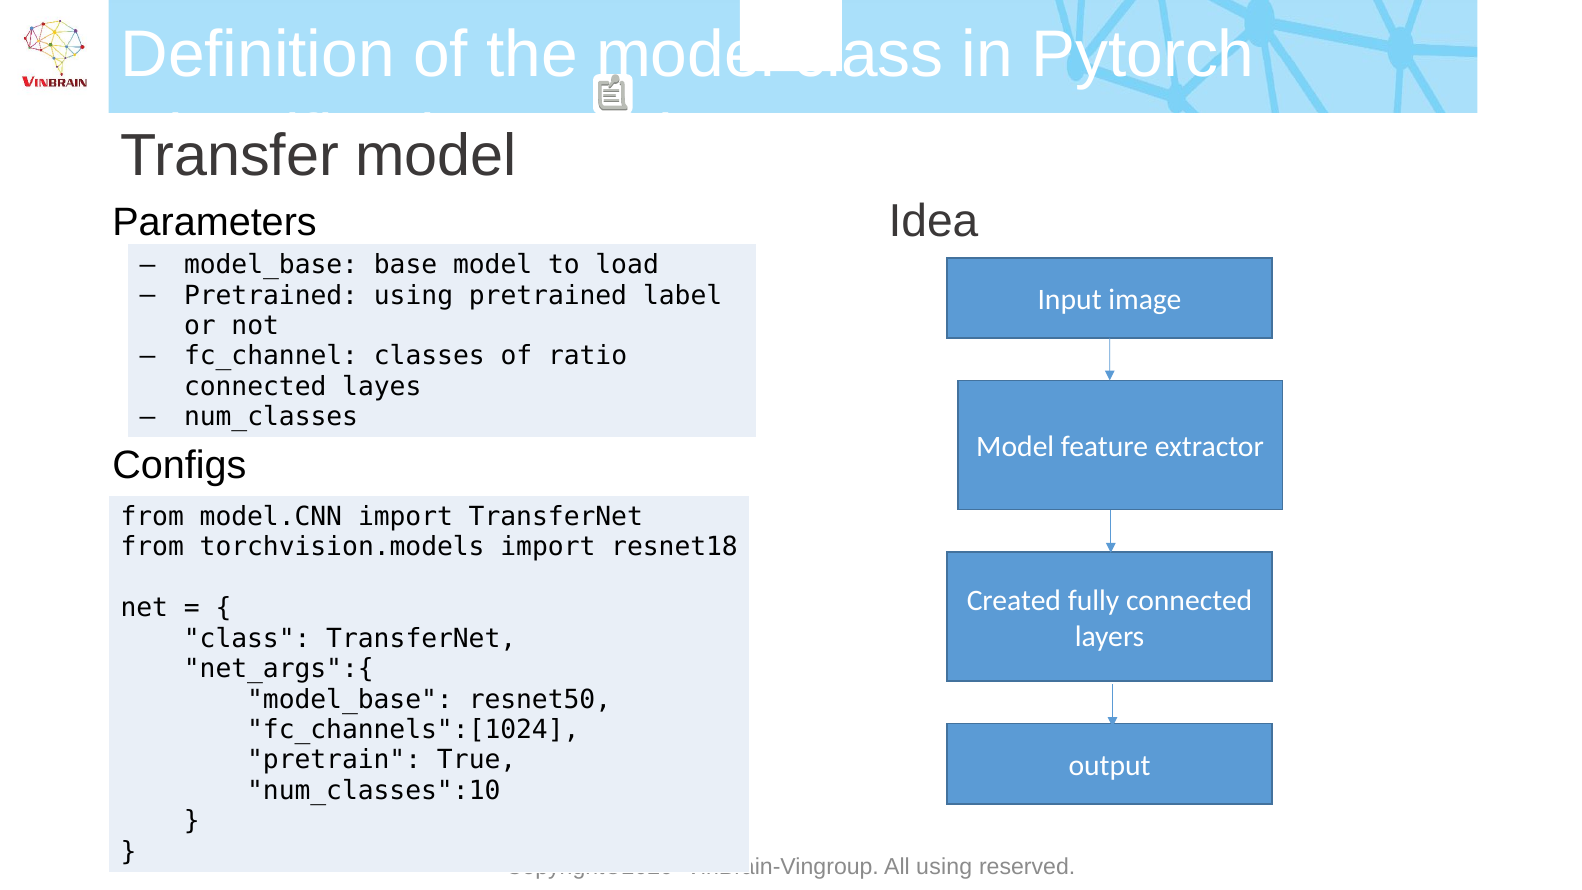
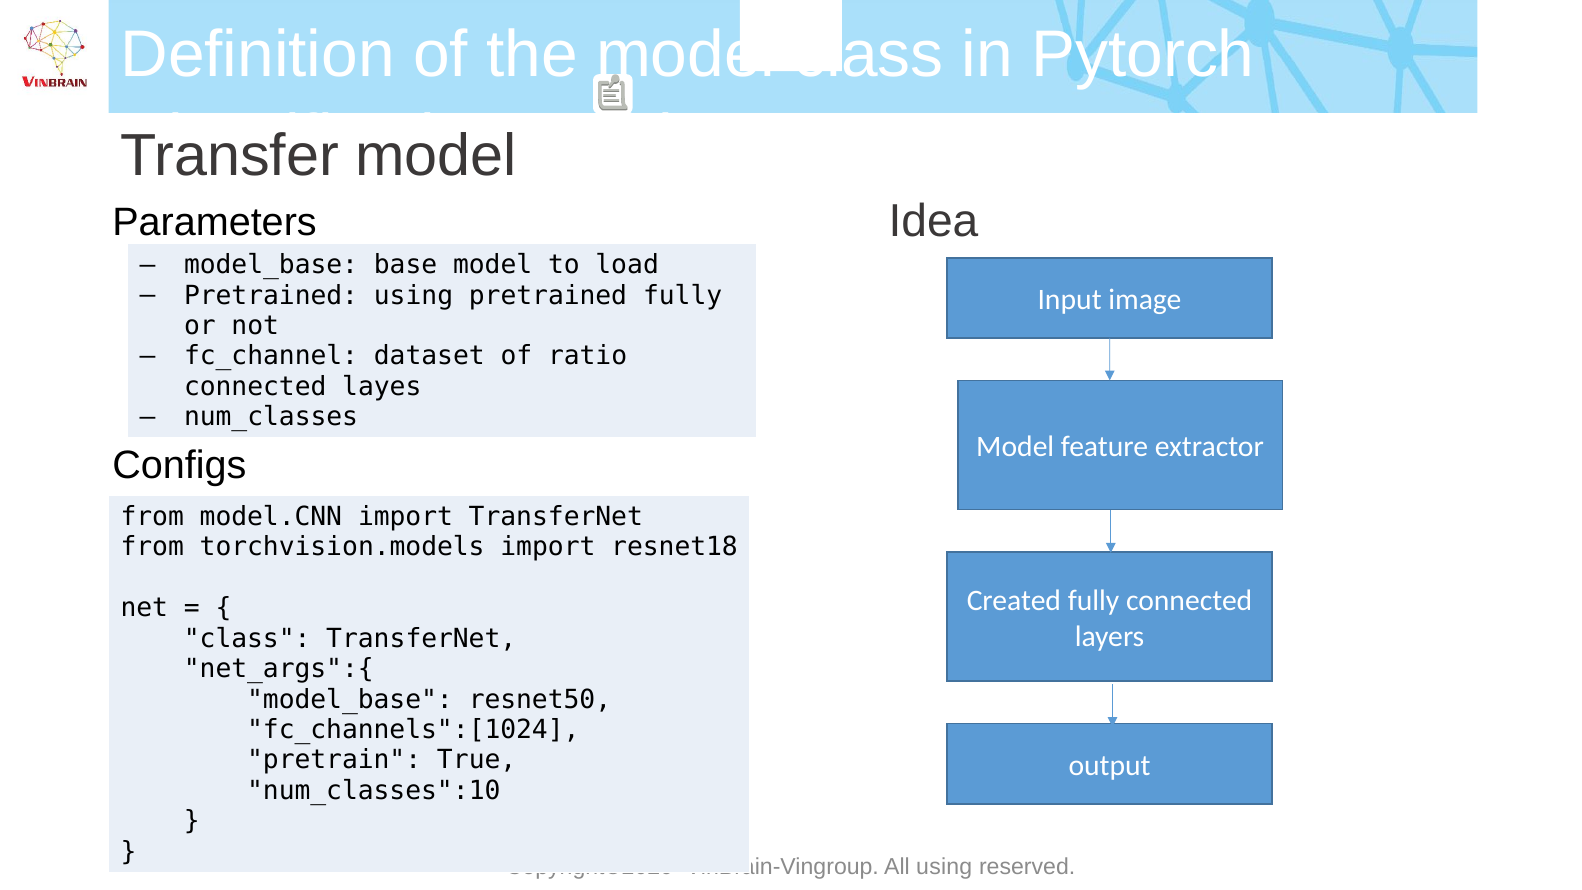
pretrained label: label -> fully
classes: classes -> dataset
